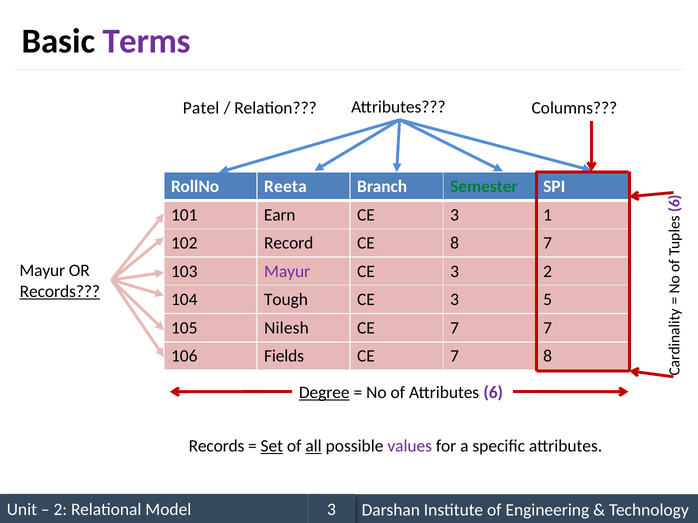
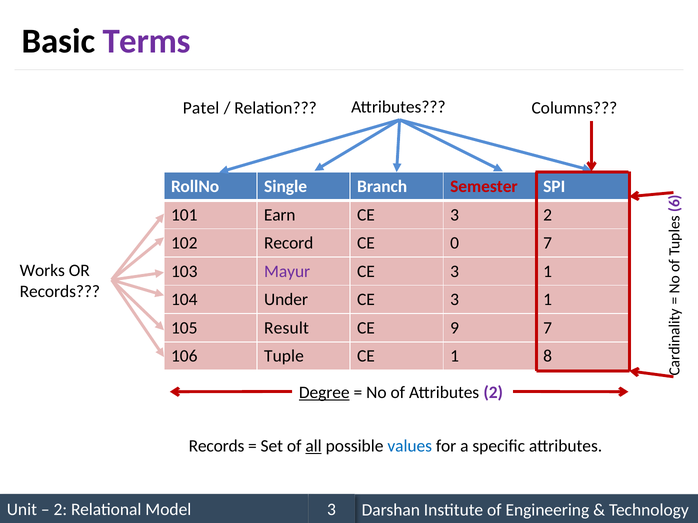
Reeta: Reeta -> Single
Semester colour: green -> red
3 1: 1 -> 2
CE 8: 8 -> 0
Mayur at (42, 271): Mayur -> Works
2 at (548, 272): 2 -> 1
Records at (60, 292) underline: present -> none
Tough: Tough -> Under
5 at (548, 300): 5 -> 1
Nilesh: Nilesh -> Result
7 at (455, 328): 7 -> 9
Fields: Fields -> Tuple
7 at (455, 357): 7 -> 1
Attributes 6: 6 -> 2
Set underline: present -> none
values colour: purple -> blue
